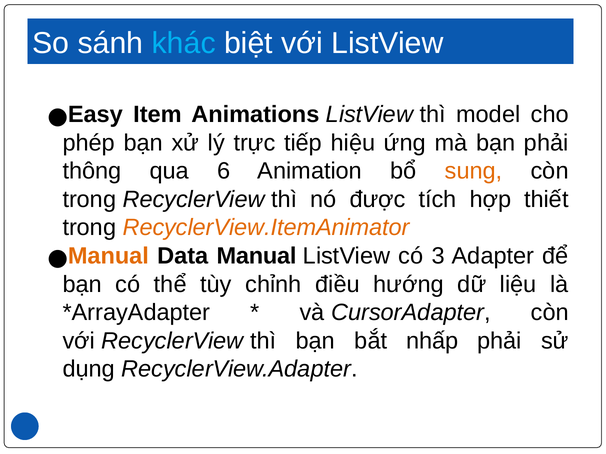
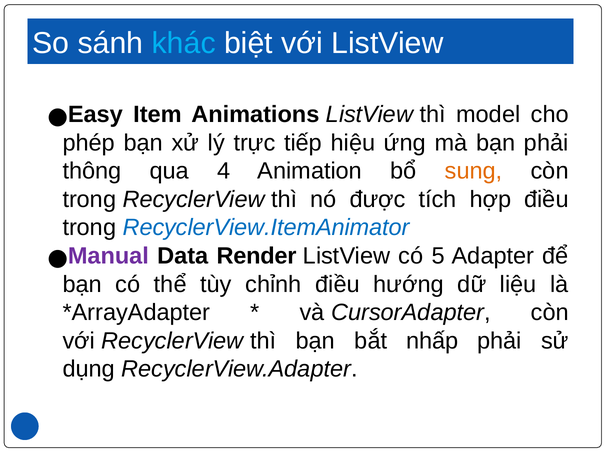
6: 6 -> 4
hợp thiết: thiết -> điều
RecyclerView.ItemAnimator colour: orange -> blue
Manual at (108, 256) colour: orange -> purple
Data Manual: Manual -> Render
3: 3 -> 5
